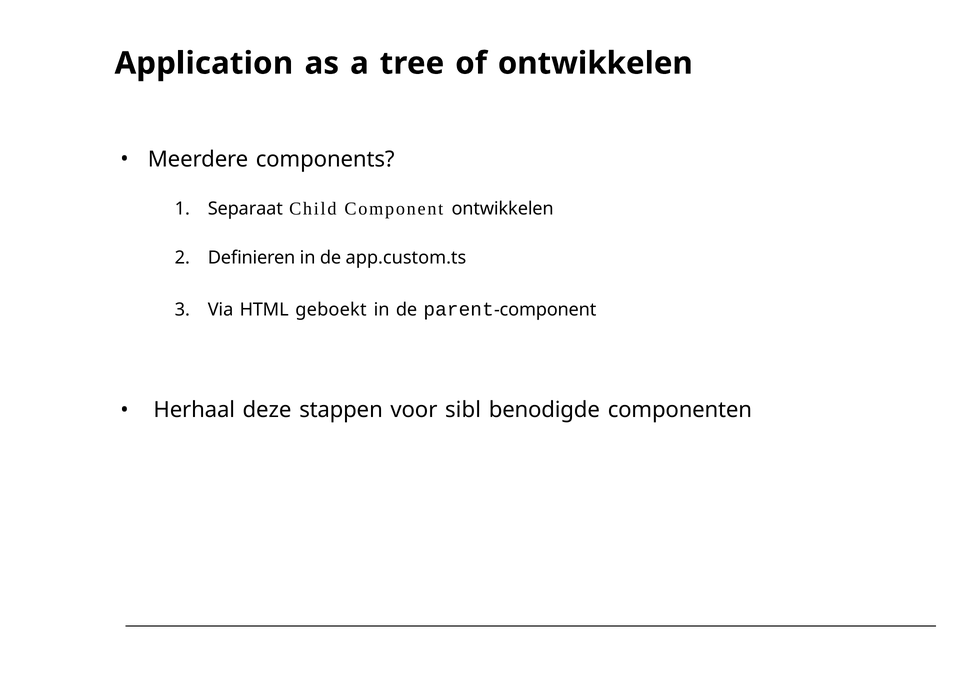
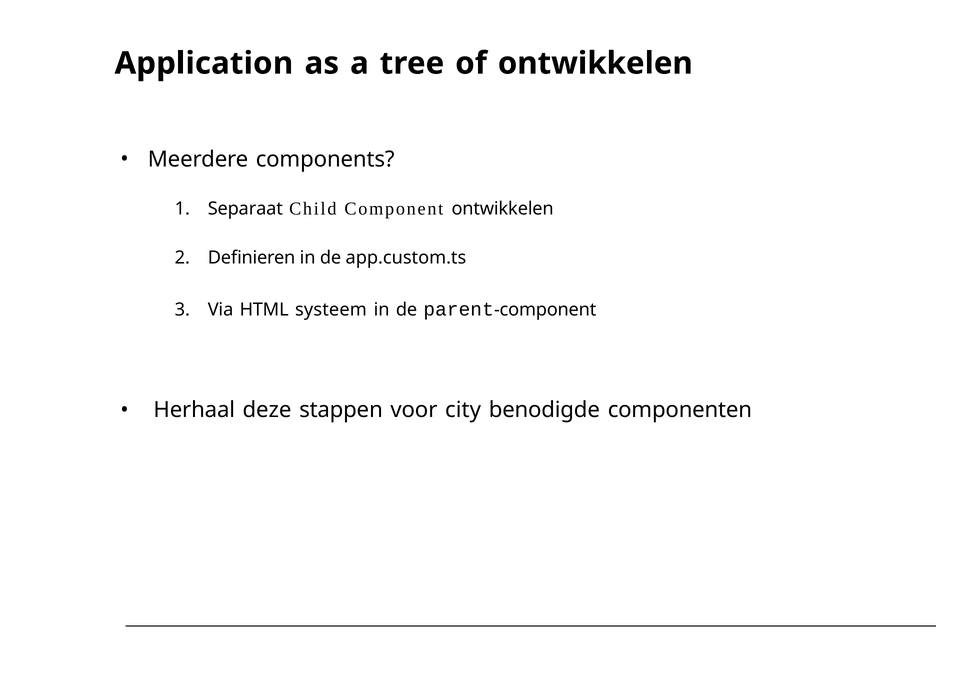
geboekt: geboekt -> systeem
sibl: sibl -> city
